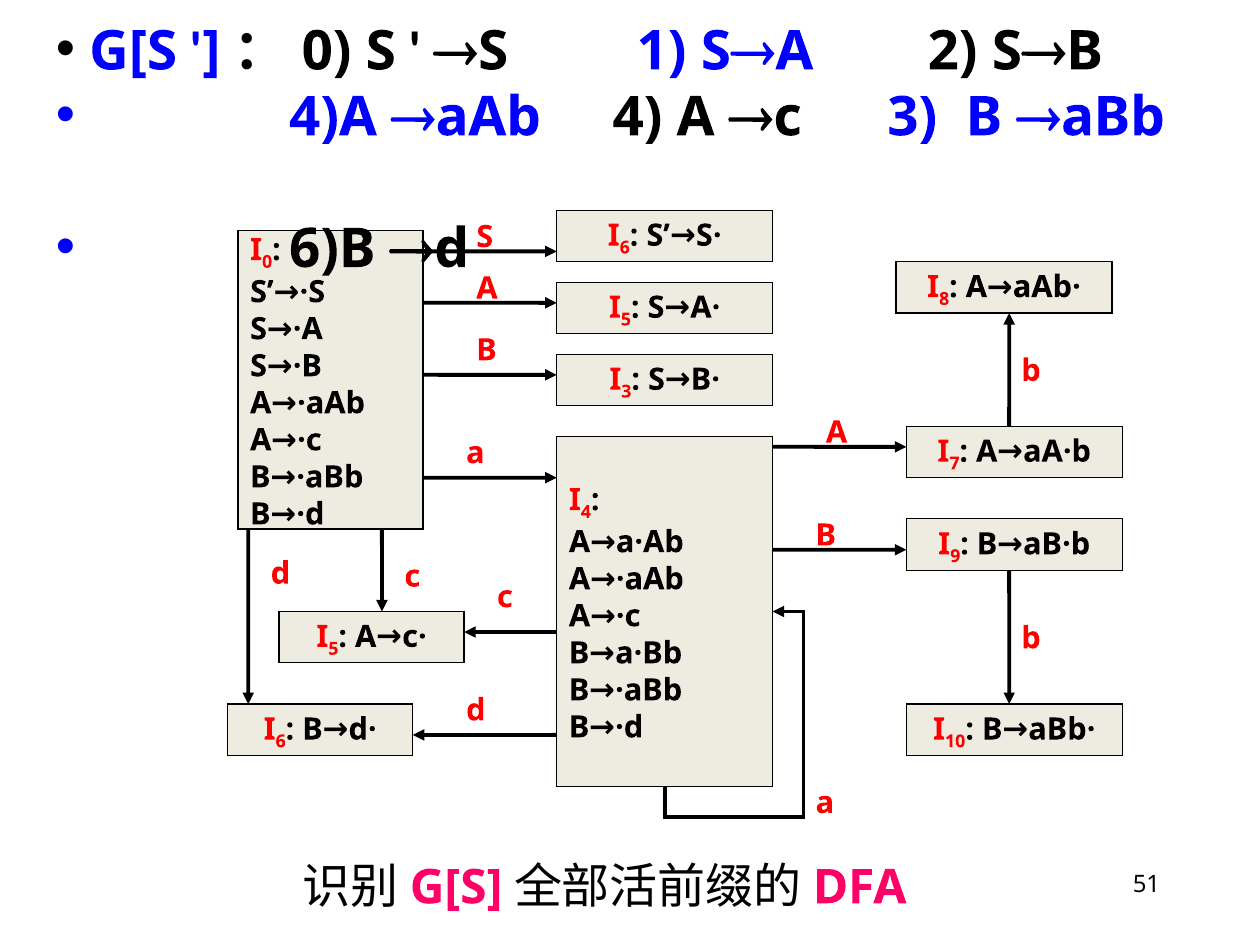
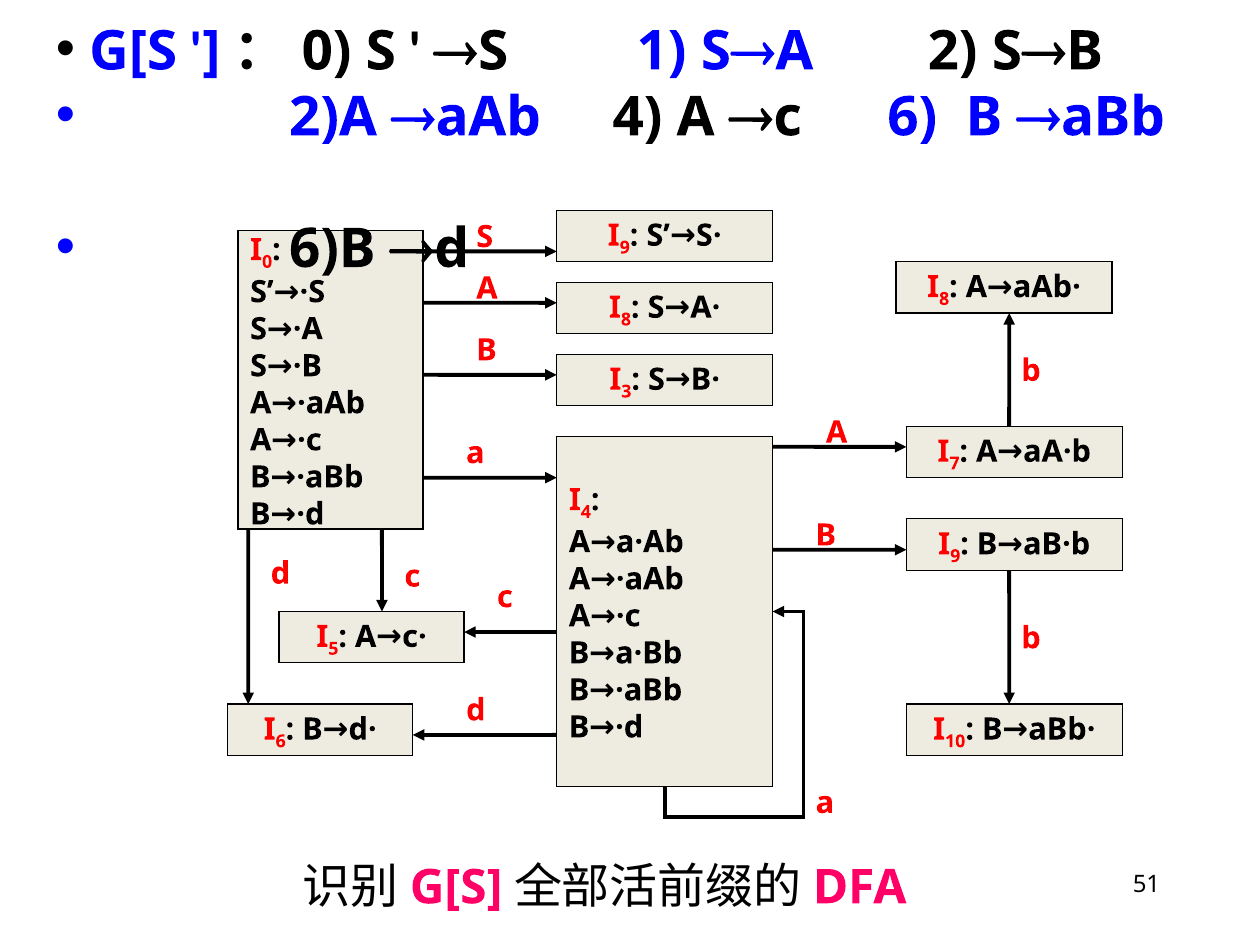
4)A: 4)A -> 2)A
c 3: 3 -> 6
6 at (625, 247): 6 -> 9
5 at (626, 319): 5 -> 8
